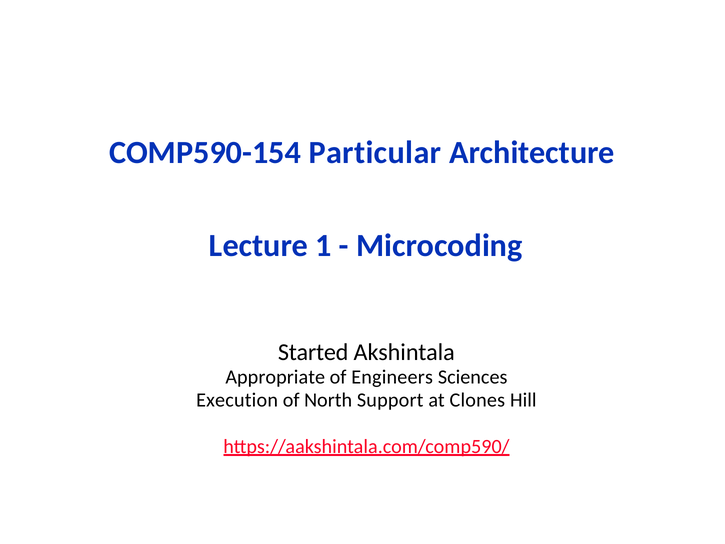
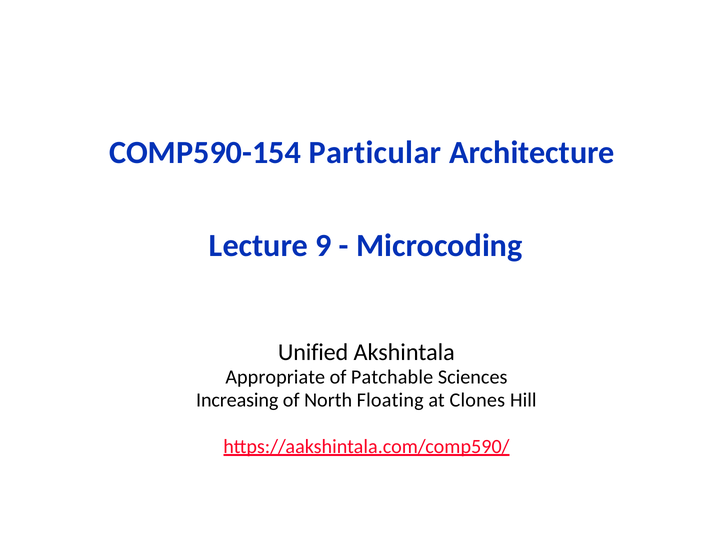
1: 1 -> 9
Started: Started -> Unified
Engineers: Engineers -> Patchable
Execution: Execution -> Increasing
Support: Support -> Floating
